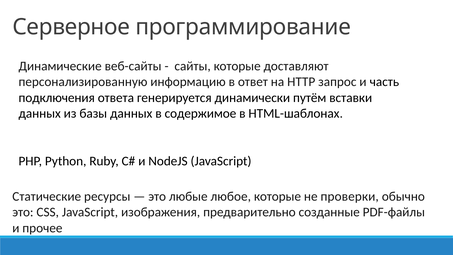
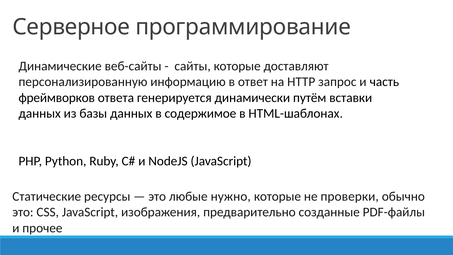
подключения: подключения -> фреймворков
любое: любое -> нужно
